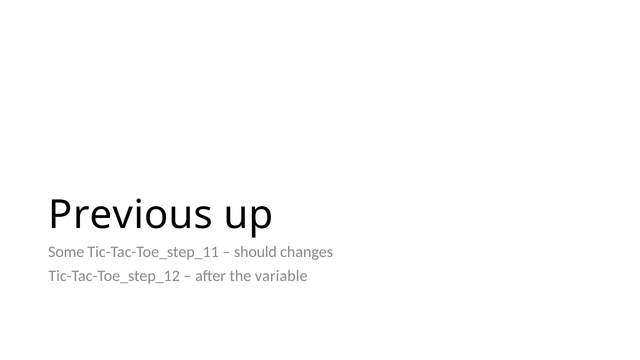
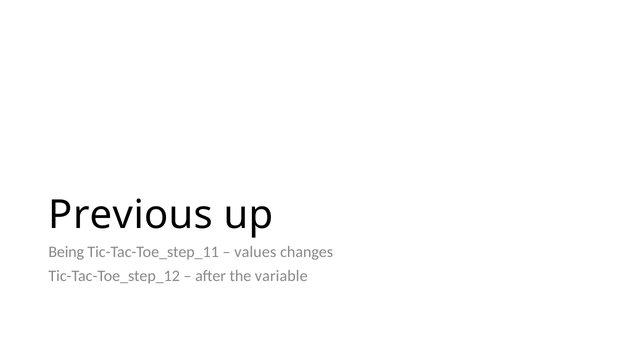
Some: Some -> Being
should: should -> values
